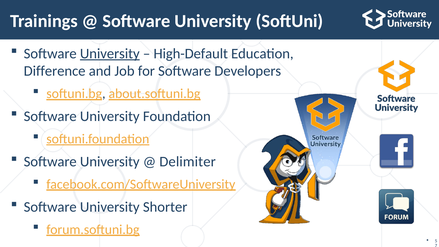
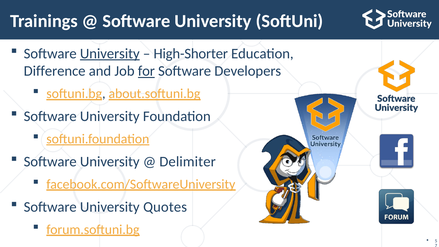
High-Default: High-Default -> High-Shorter
for underline: none -> present
Shorter: Shorter -> Quotes
